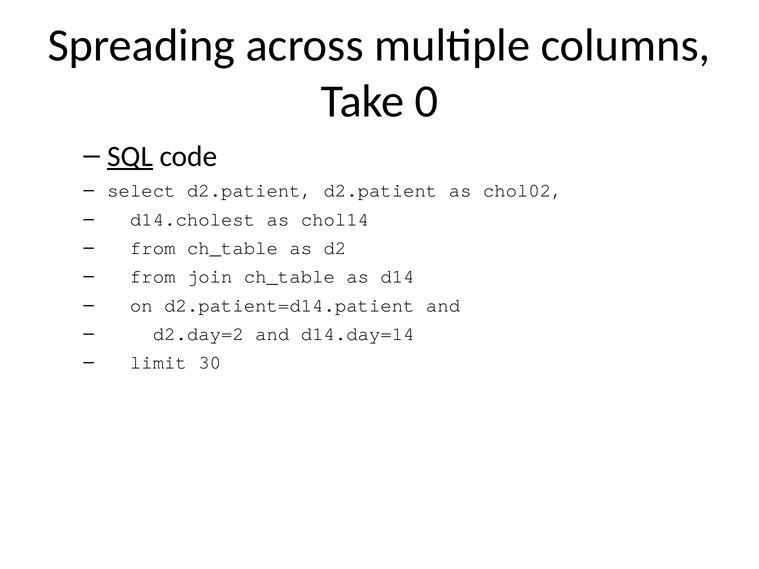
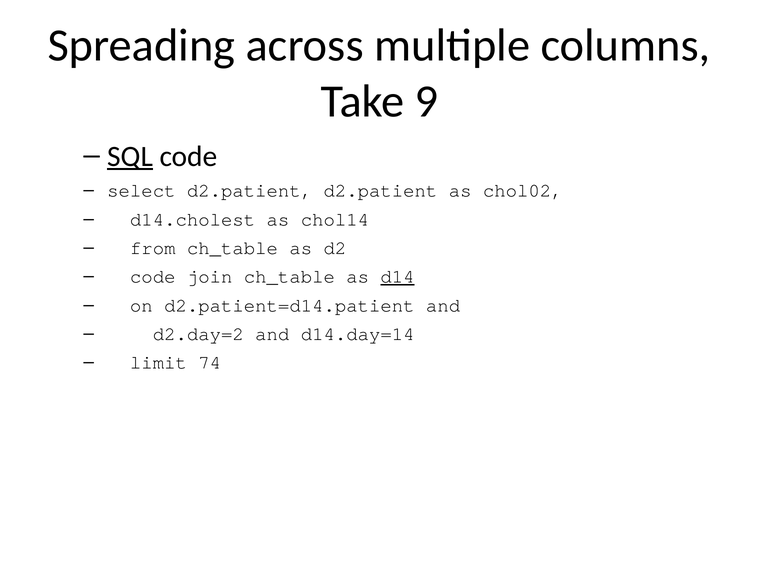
0: 0 -> 9
from at (153, 277): from -> code
d14 underline: none -> present
30: 30 -> 74
